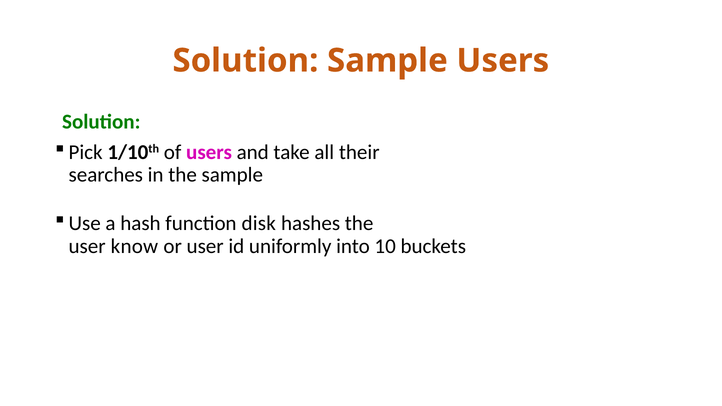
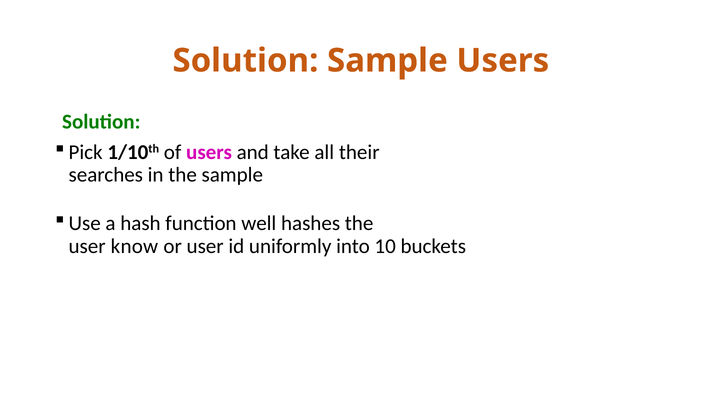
disk: disk -> well
